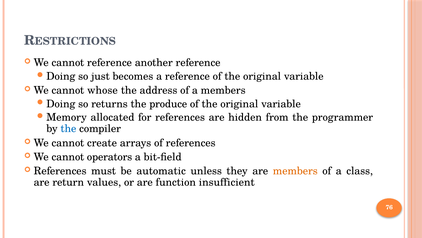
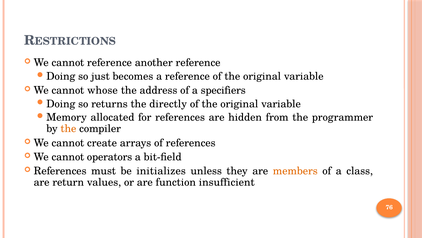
a members: members -> specifiers
produce: produce -> directly
the at (68, 128) colour: blue -> orange
automatic: automatic -> initializes
